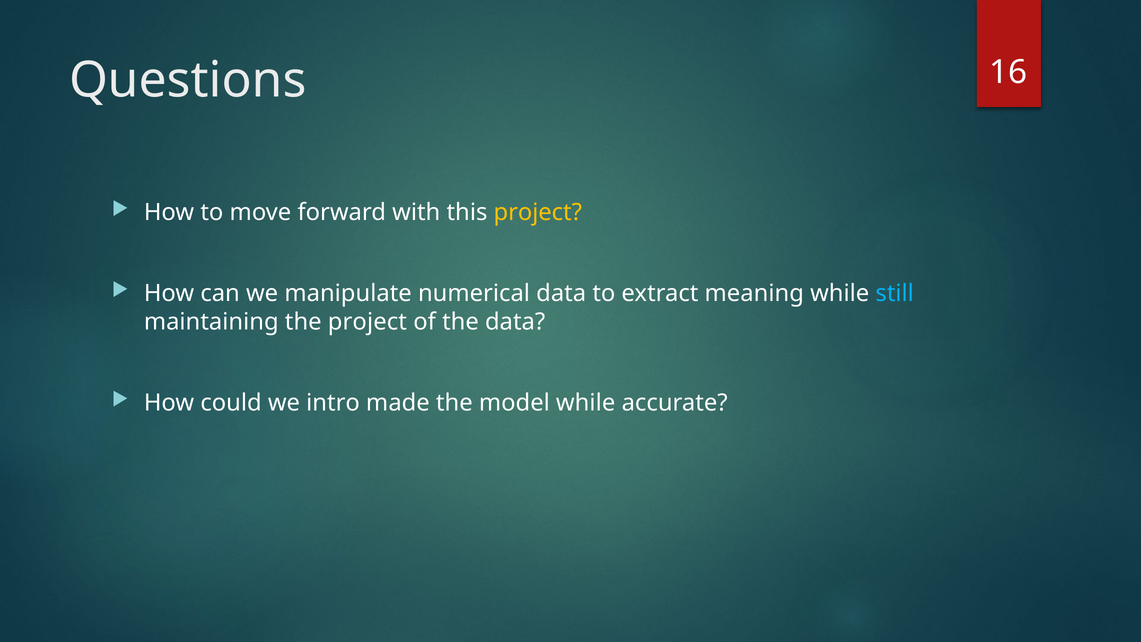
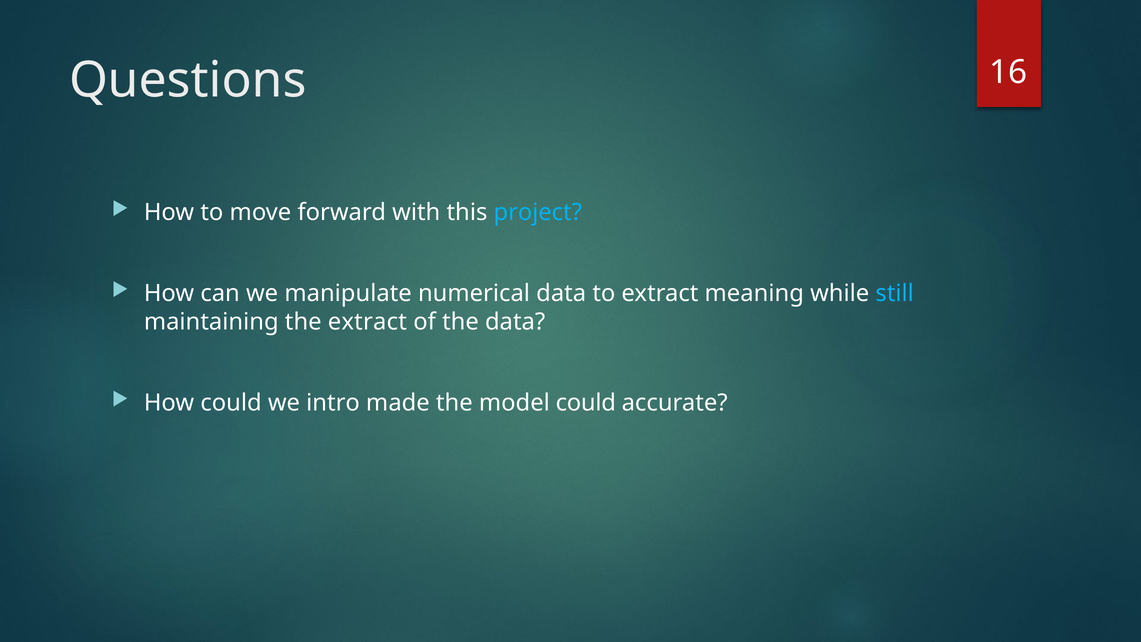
project at (538, 212) colour: yellow -> light blue
the project: project -> extract
model while: while -> could
